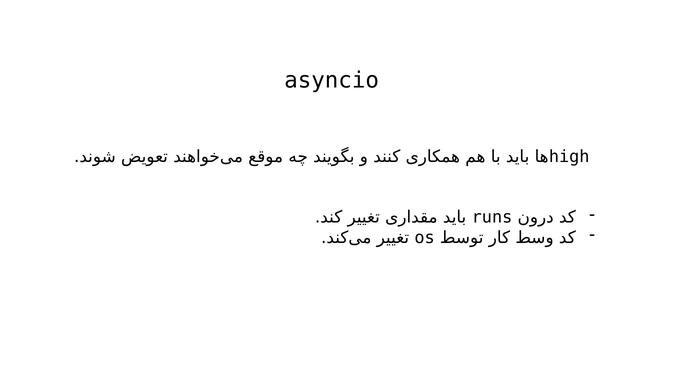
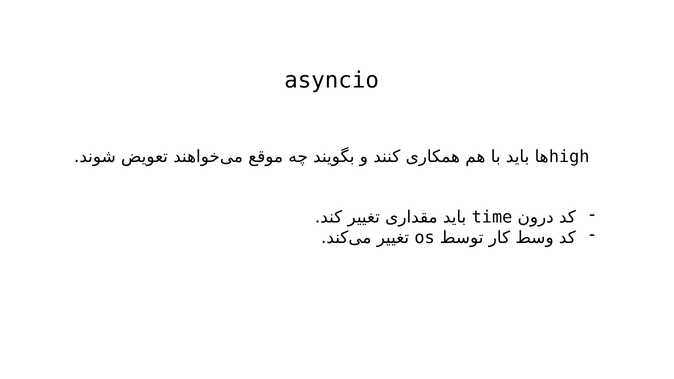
runs: runs -> time
